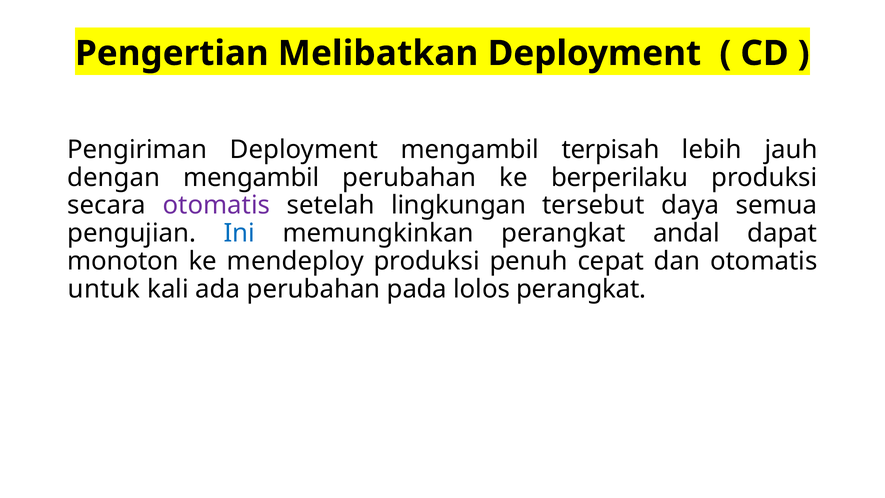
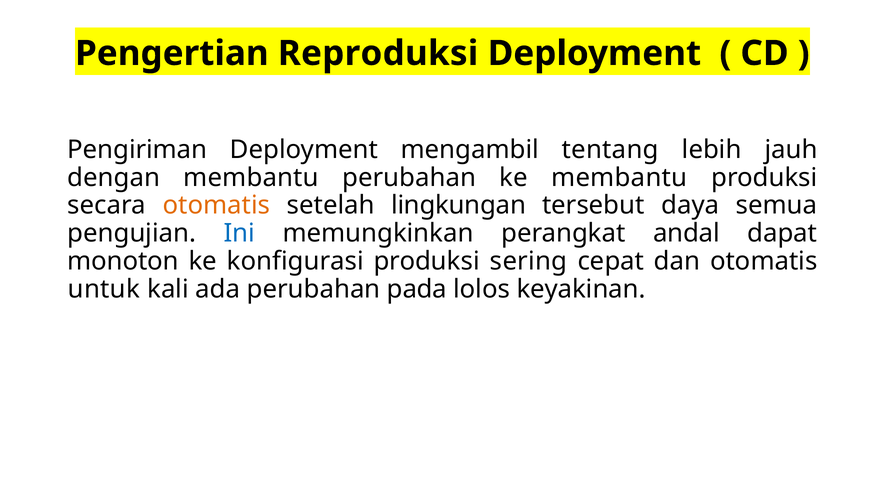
Melibatkan: Melibatkan -> Reproduksi
terpisah: terpisah -> tentang
dengan mengambil: mengambil -> membantu
ke berperilaku: berperilaku -> membantu
otomatis at (216, 205) colour: purple -> orange
mendeploy: mendeploy -> konfigurasi
penuh: penuh -> sering
lolos perangkat: perangkat -> keyakinan
